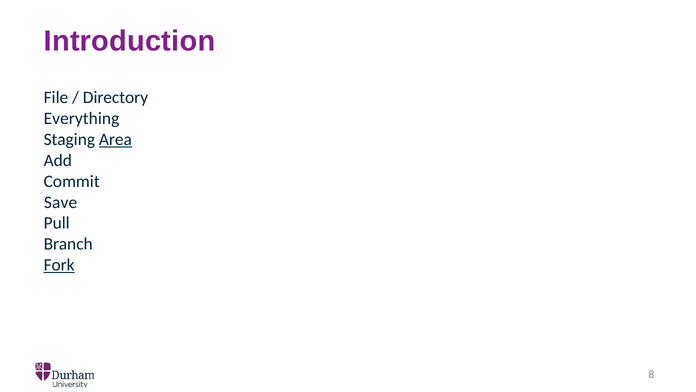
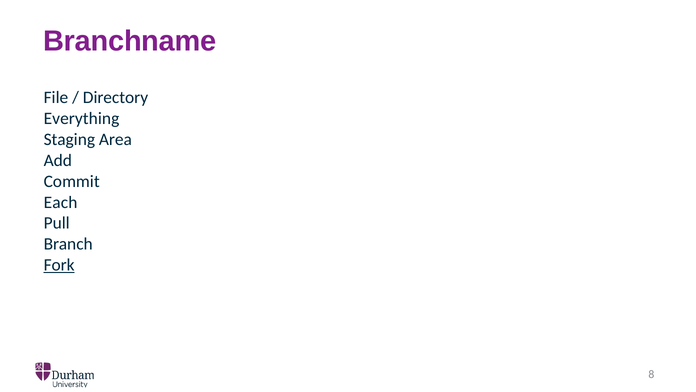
Introduction: Introduction -> Branchname
Area underline: present -> none
Save: Save -> Each
